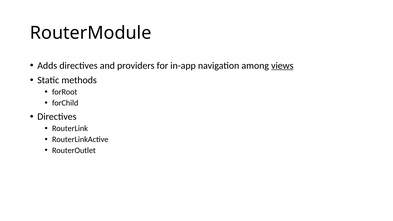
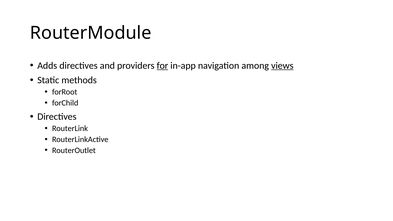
for underline: none -> present
